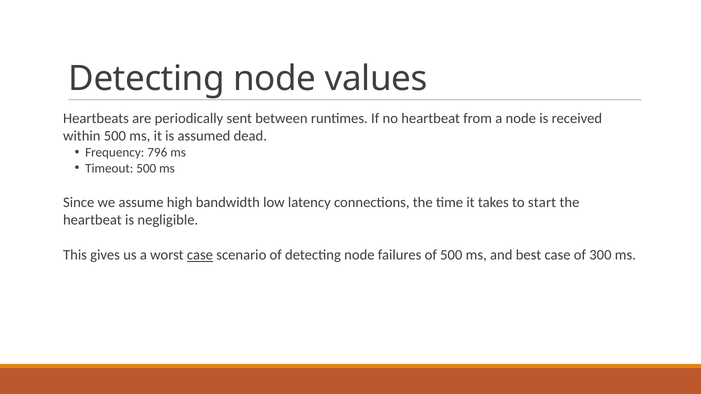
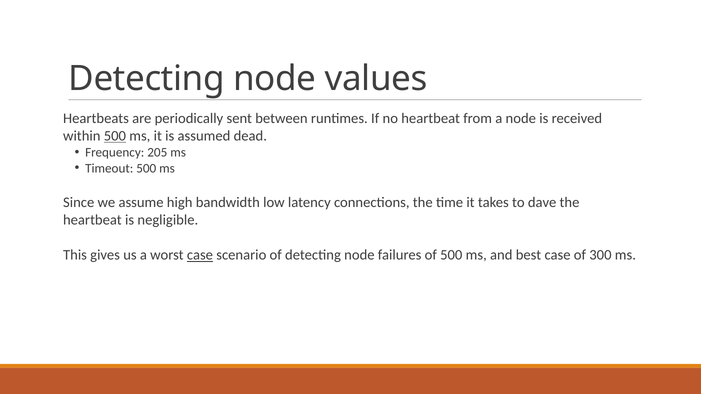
500 at (115, 136) underline: none -> present
796: 796 -> 205
start: start -> dave
